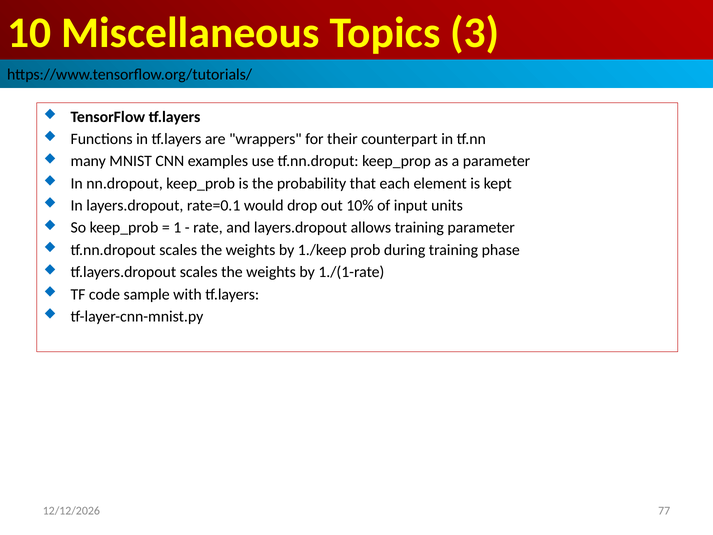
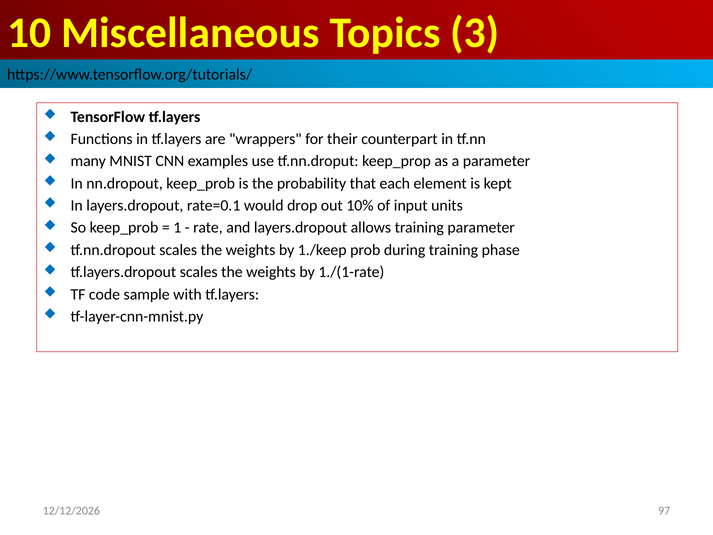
77: 77 -> 97
